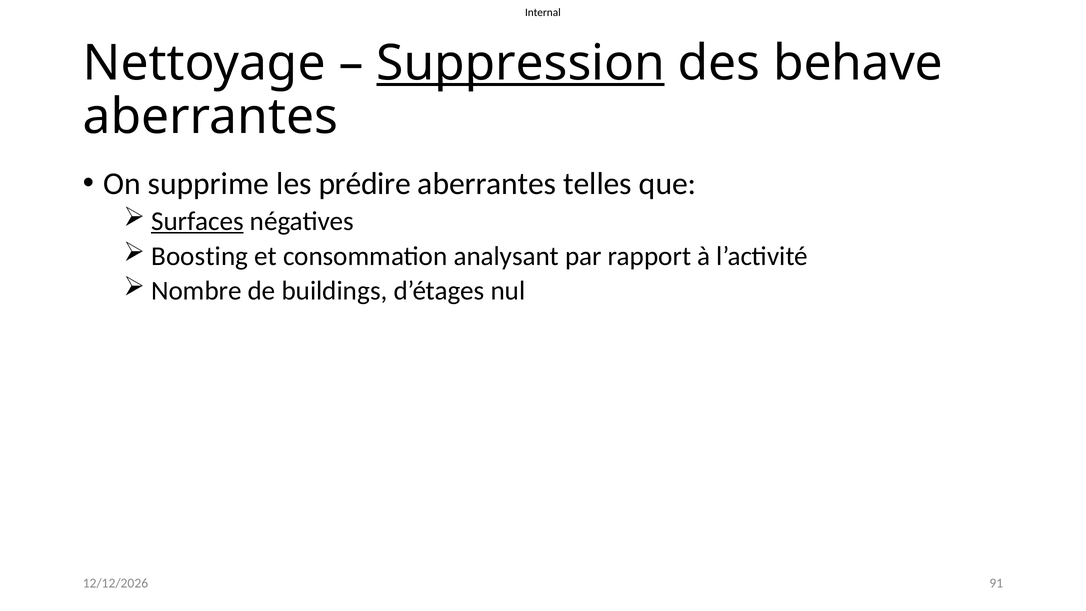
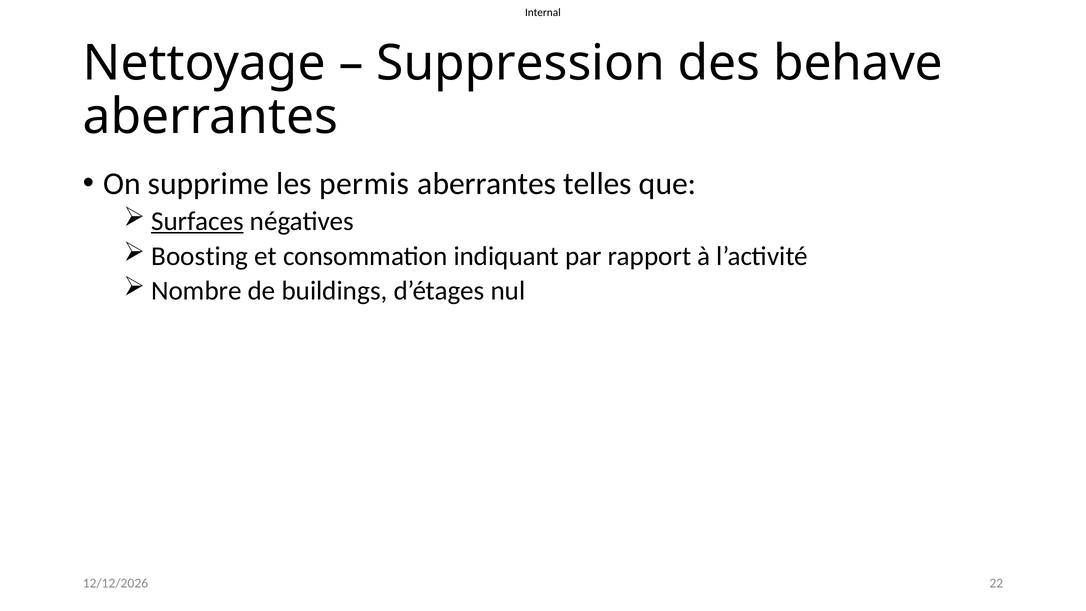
Suppression underline: present -> none
prédire: prédire -> permis
analysant: analysant -> indiquant
91: 91 -> 22
